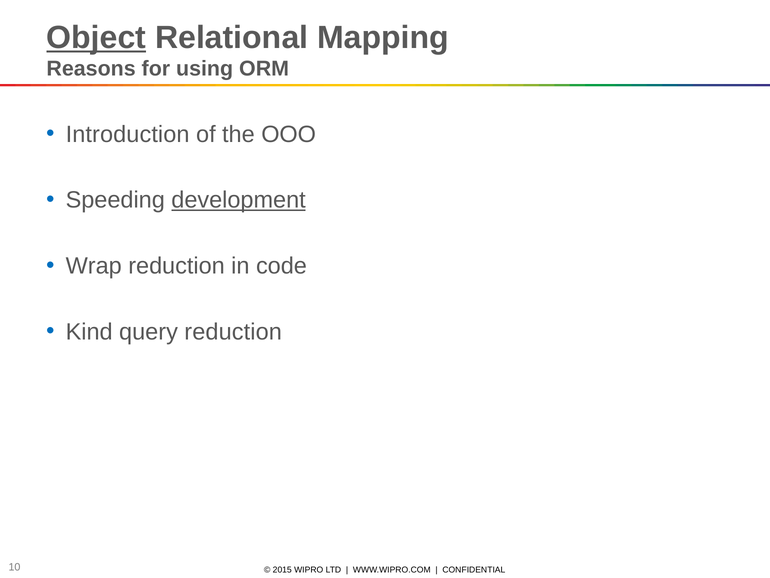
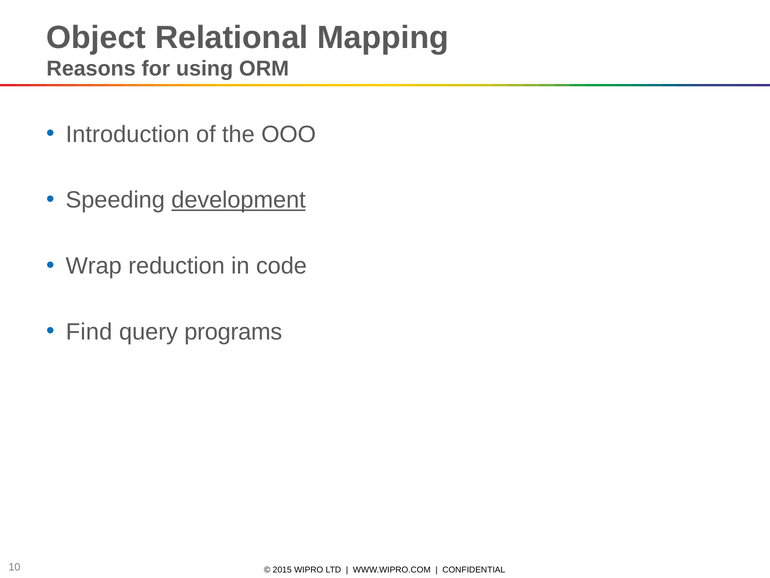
Object underline: present -> none
Kind: Kind -> Find
query reduction: reduction -> programs
